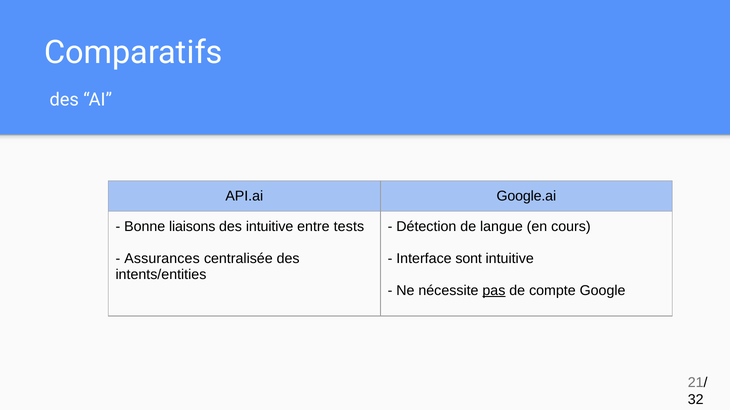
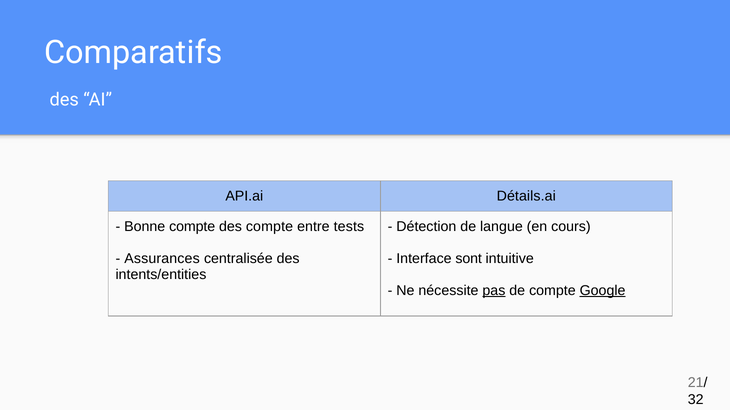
Google.ai: Google.ai -> Détails.ai
Bonne liaisons: liaisons -> compte
des intuitive: intuitive -> compte
Google underline: none -> present
